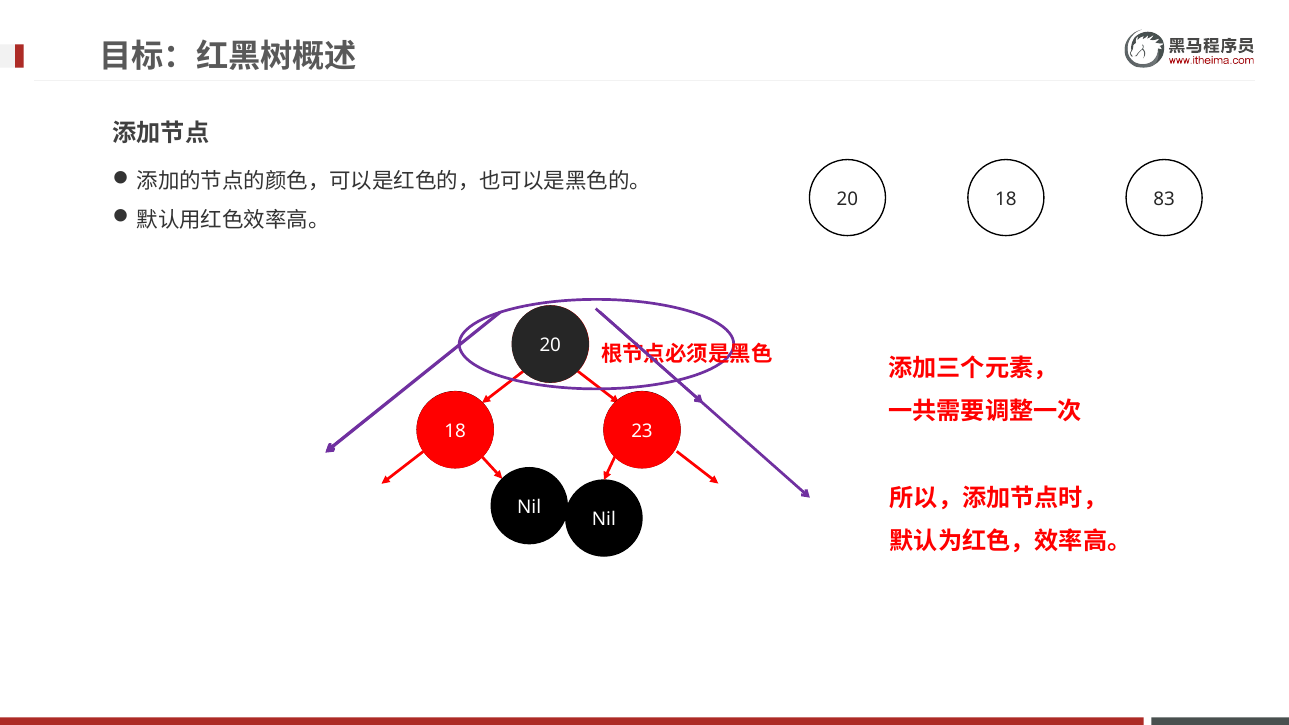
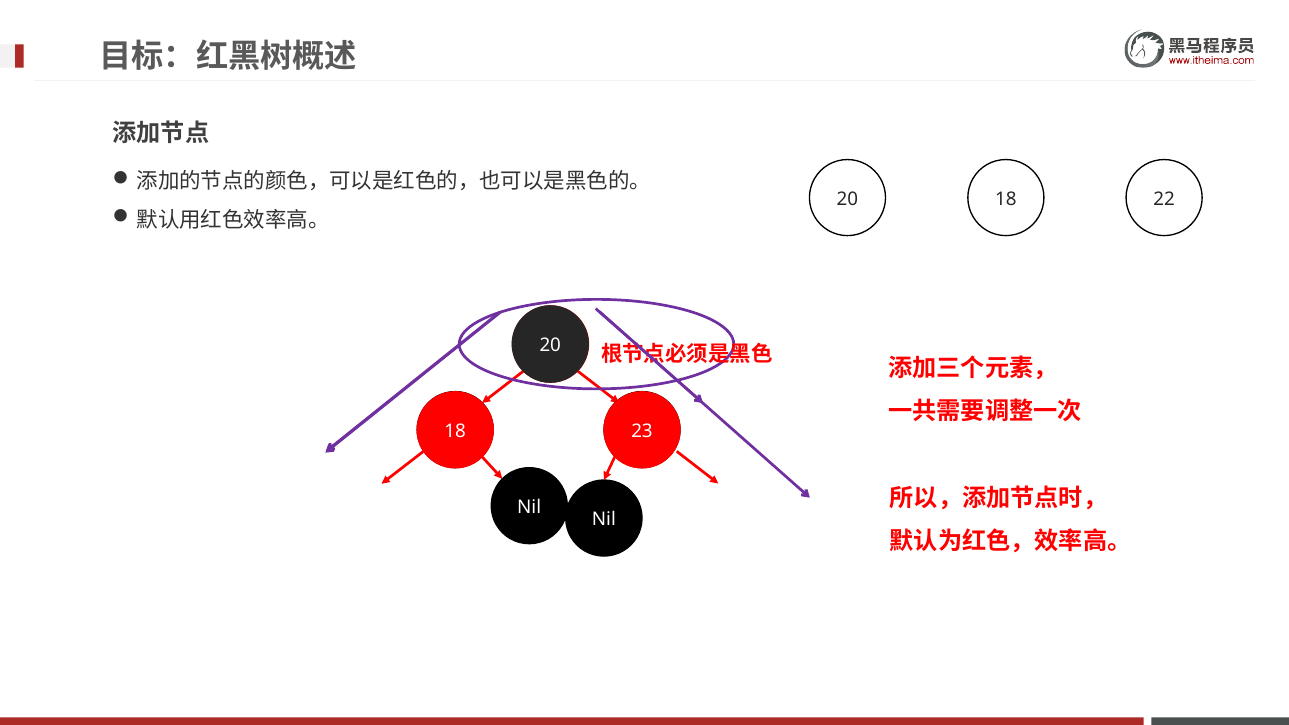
83: 83 -> 22
